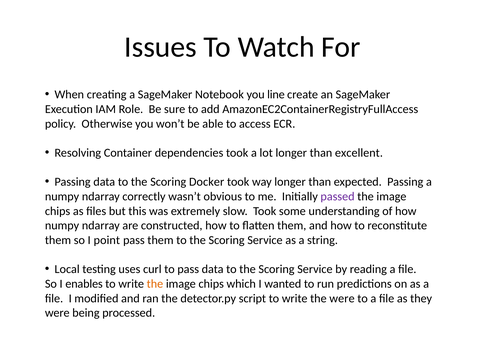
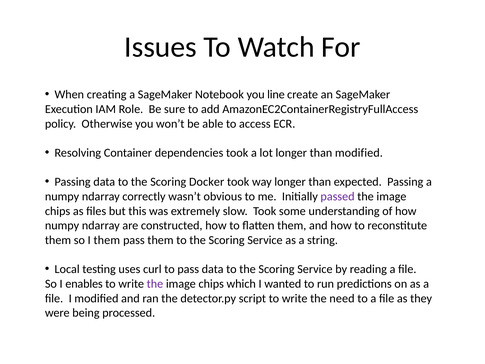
than excellent: excellent -> modified
I point: point -> them
the at (155, 284) colour: orange -> purple
the were: were -> need
